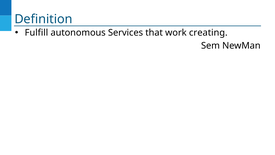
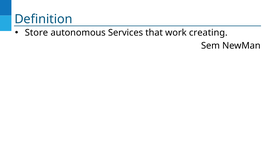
Fulfill: Fulfill -> Store
